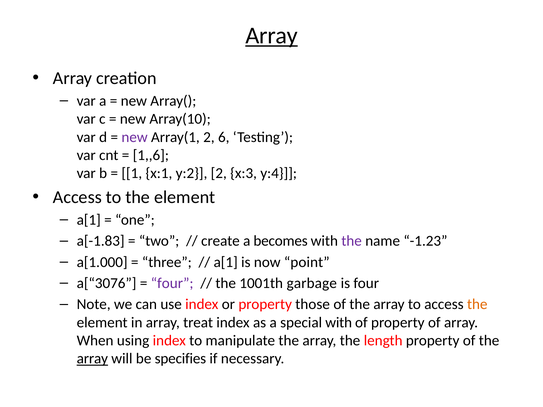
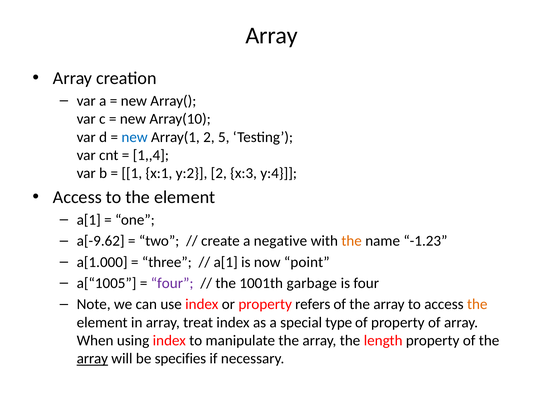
Array at (272, 36) underline: present -> none
new at (135, 137) colour: purple -> blue
6: 6 -> 5
1,,6: 1,,6 -> 1,,4
a[-1.83: a[-1.83 -> a[-9.62
becomes: becomes -> negative
the at (352, 241) colour: purple -> orange
a[“3076: a[“3076 -> a[“1005
those: those -> refers
special with: with -> type
